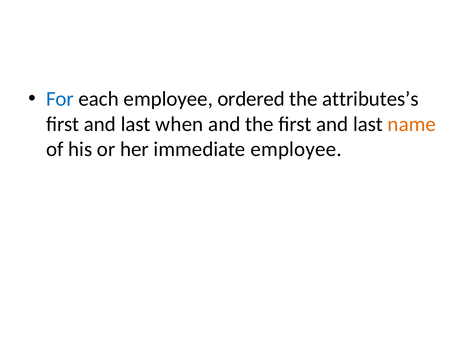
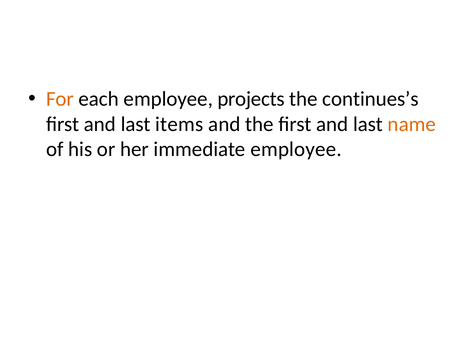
For colour: blue -> orange
ordered: ordered -> projects
attributes’s: attributes’s -> continues’s
when: when -> items
